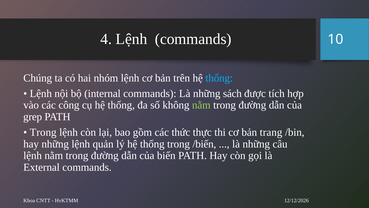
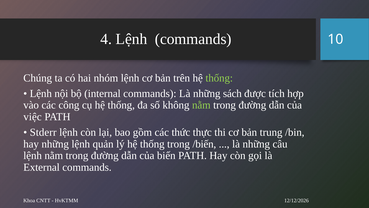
thống at (219, 78) colour: light blue -> light green
grep: grep -> việc
Trong at (43, 132): Trong -> Stderr
trang: trang -> trung
